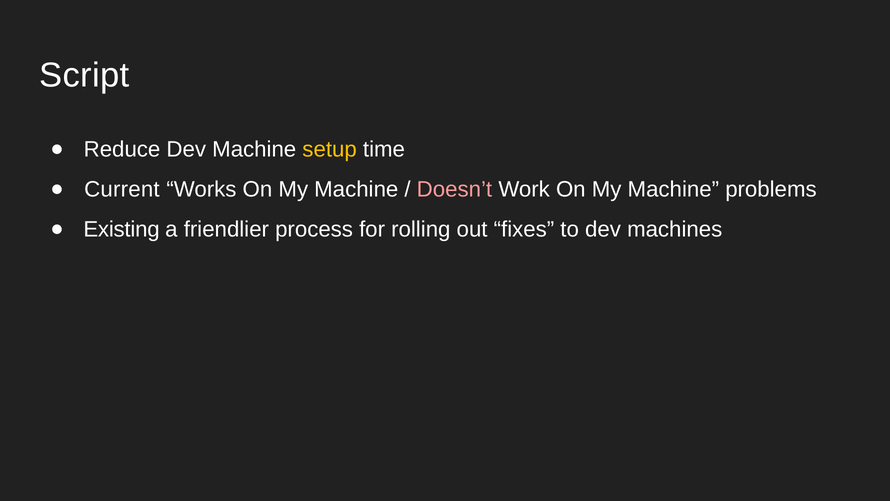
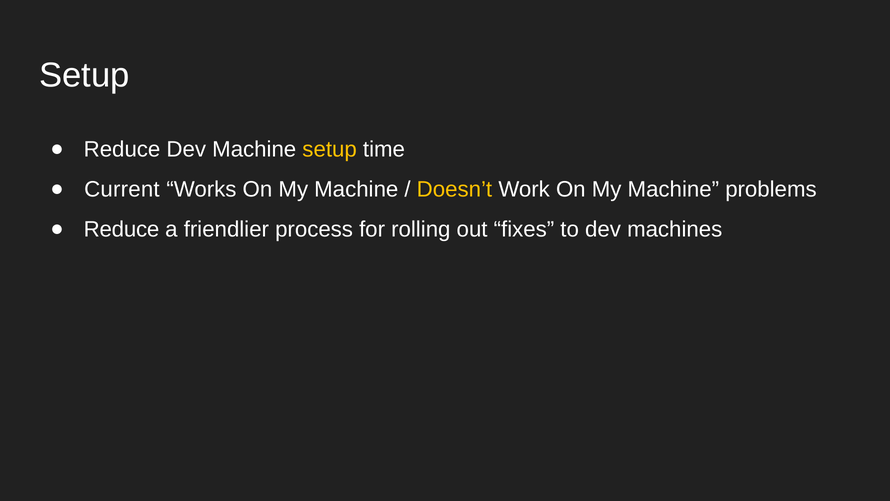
Script at (84, 75): Script -> Setup
Doesn’t colour: pink -> yellow
Existing at (122, 229): Existing -> Reduce
